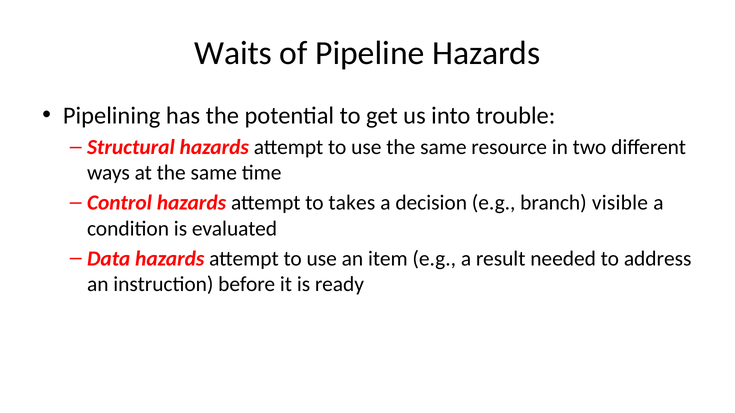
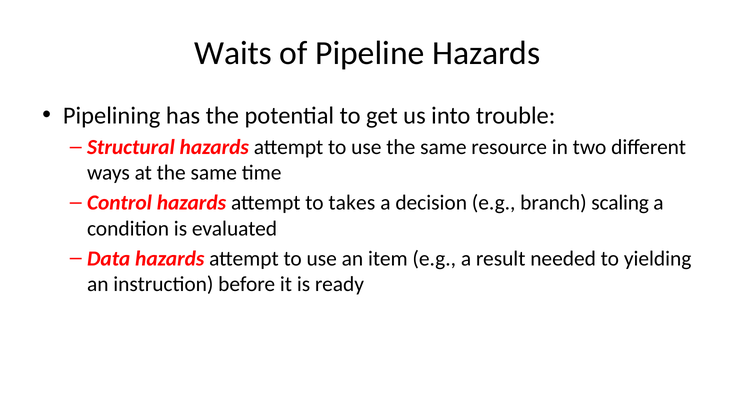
visible: visible -> scaling
address: address -> yielding
